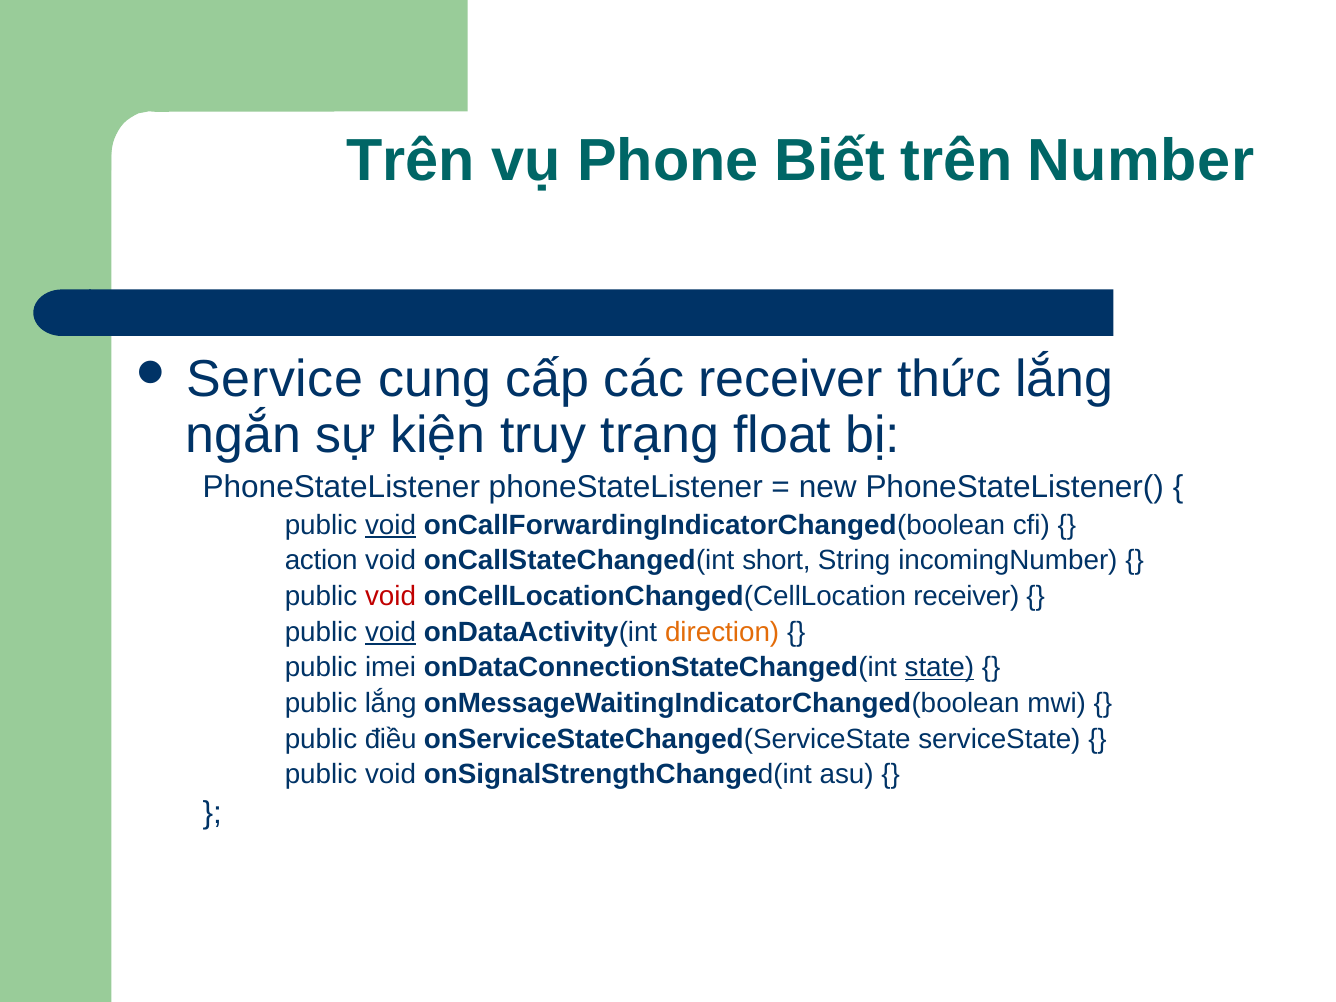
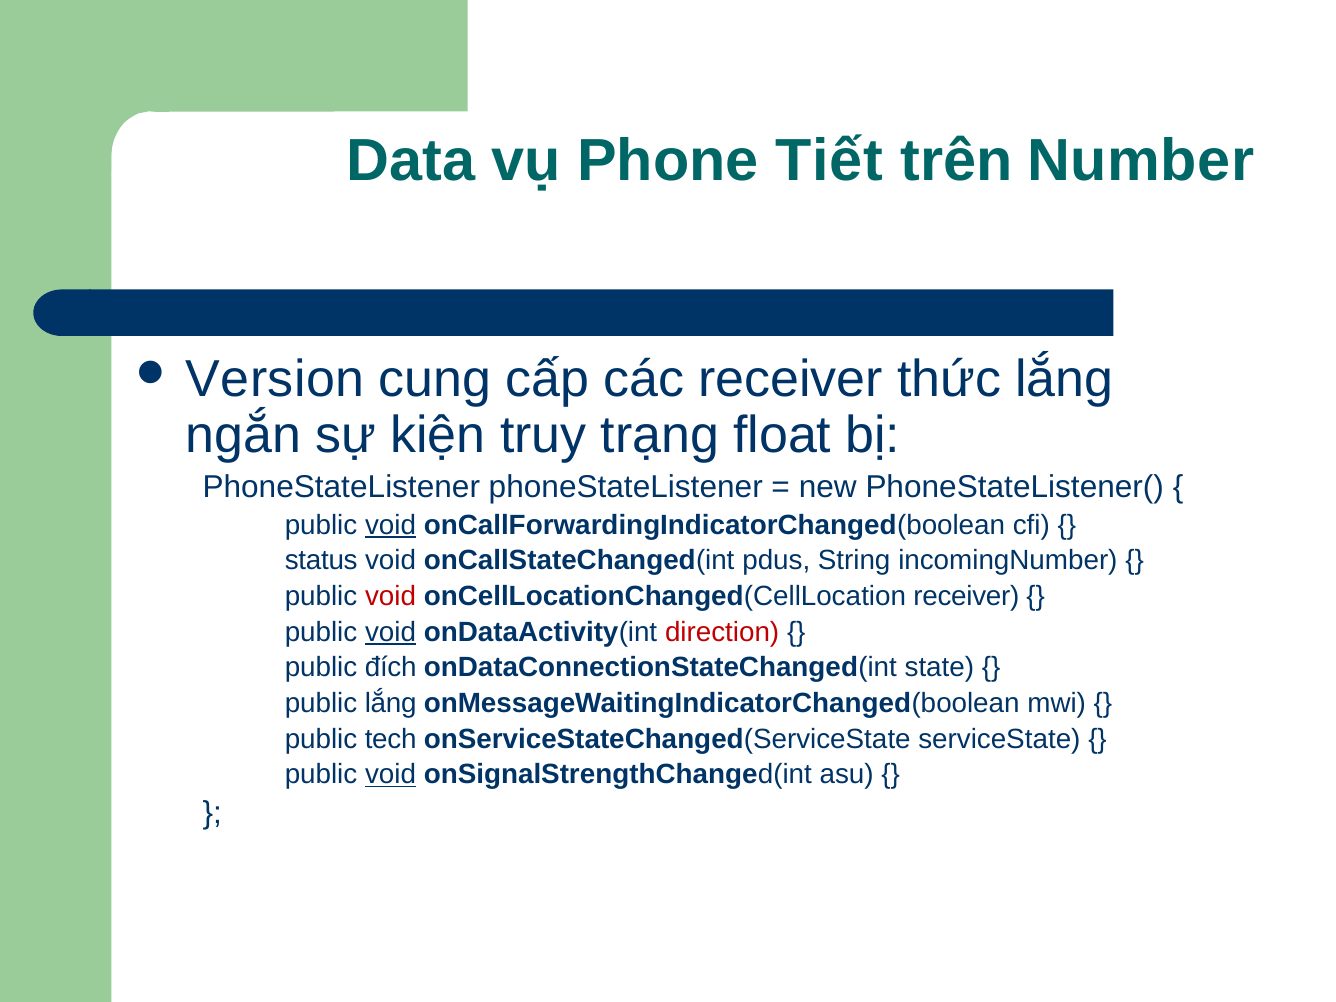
Trên at (411, 161): Trên -> Data
Biết: Biết -> Tiết
Service: Service -> Version
action: action -> status
short: short -> pdus
direction colour: orange -> red
imei: imei -> đích
state underline: present -> none
điều: điều -> tech
void at (391, 775) underline: none -> present
